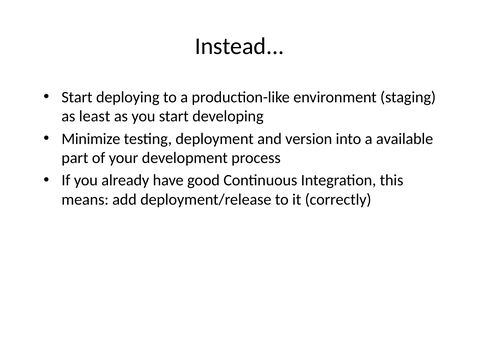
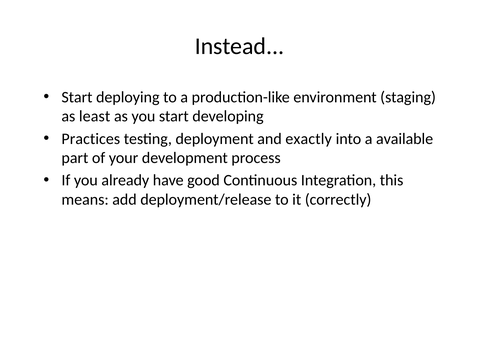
Minimize: Minimize -> Practices
version: version -> exactly
